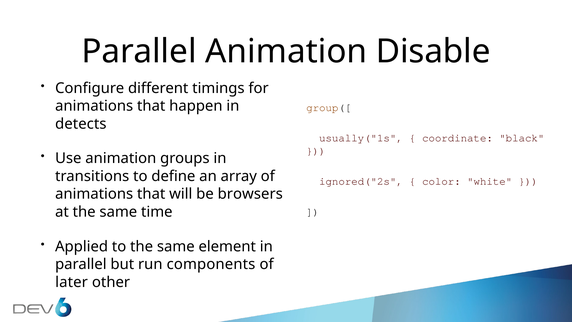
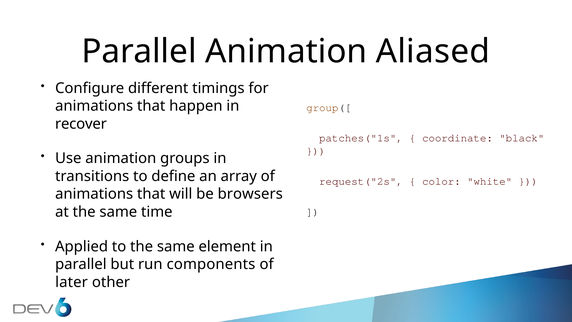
Disable: Disable -> Aliased
detects: detects -> recover
usually("1s: usually("1s -> patches("1s
ignored("2s: ignored("2s -> request("2s
